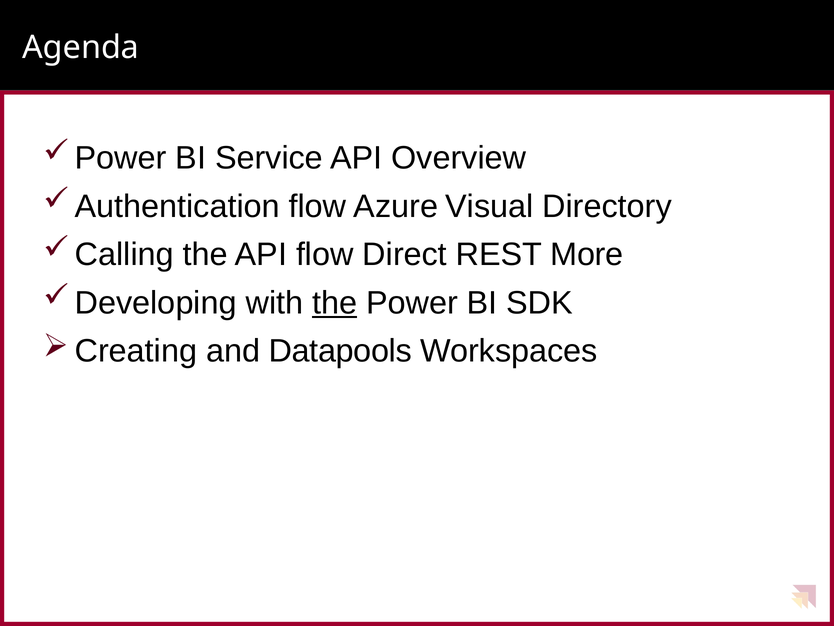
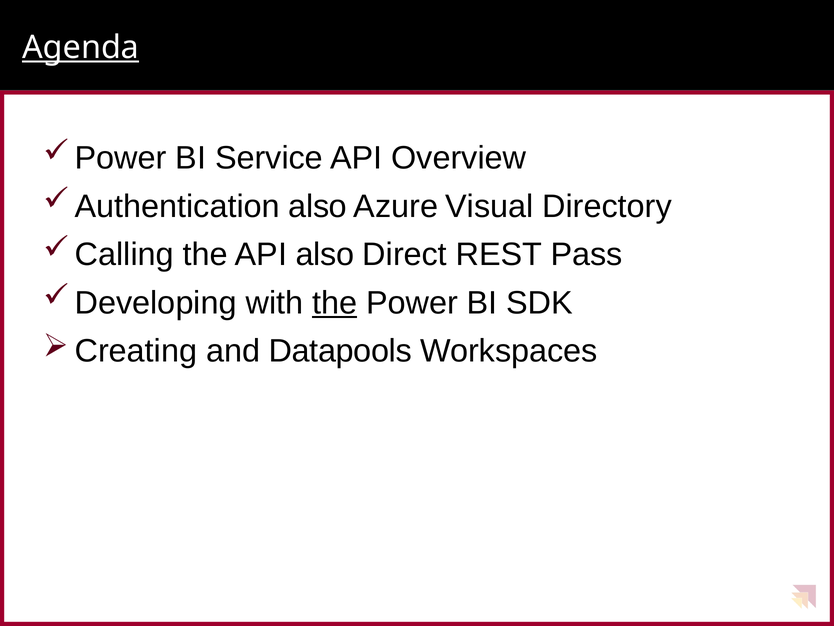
Agenda underline: none -> present
flow at (318, 206): flow -> also
API flow: flow -> also
More: More -> Pass
